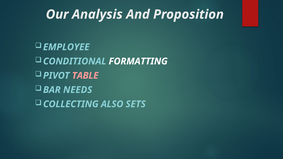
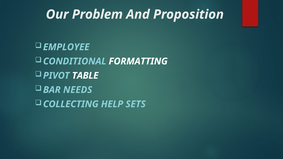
Analysis: Analysis -> Problem
TABLE colour: pink -> white
ALSO: ALSO -> HELP
